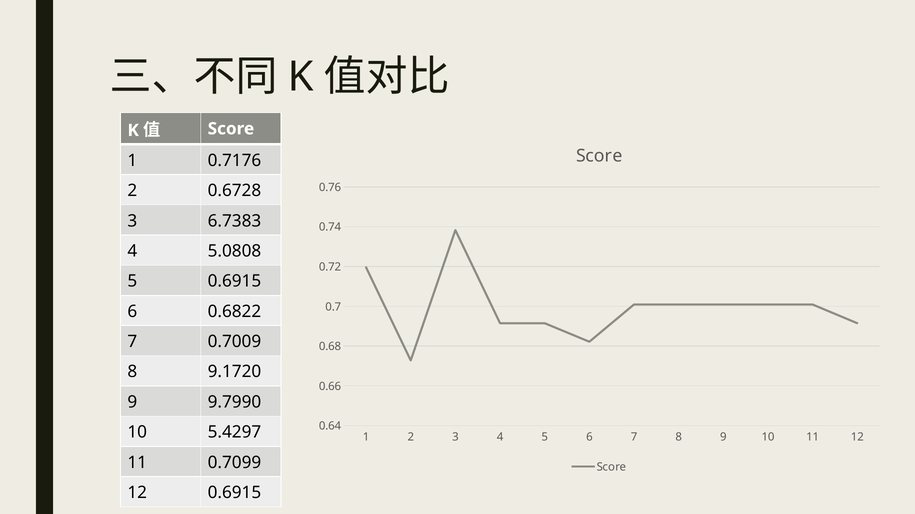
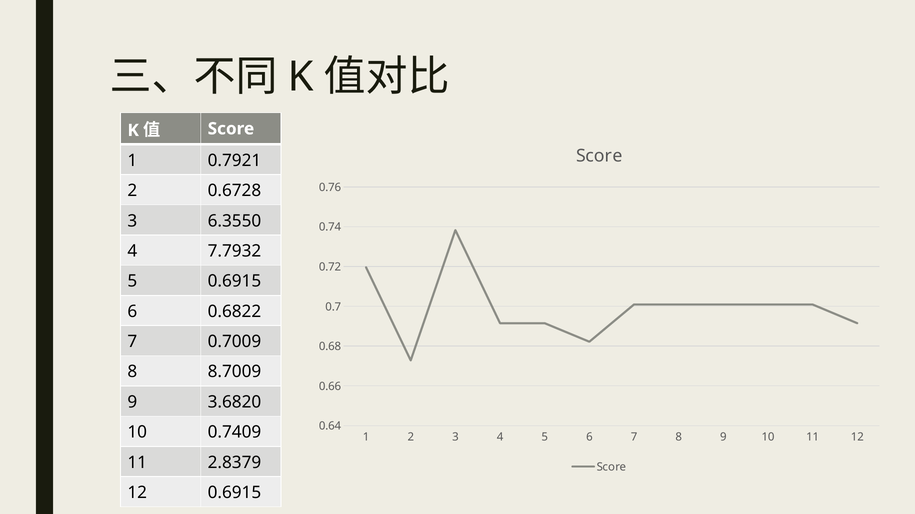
0.7176: 0.7176 -> 0.7921
6.7383: 6.7383 -> 6.3550
5.0808: 5.0808 -> 7.7932
9.1720: 9.1720 -> 8.7009
9.7990: 9.7990 -> 3.6820
5.4297: 5.4297 -> 0.7409
0.7099: 0.7099 -> 2.8379
